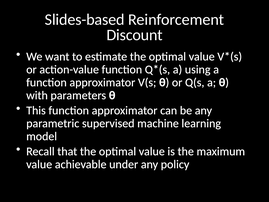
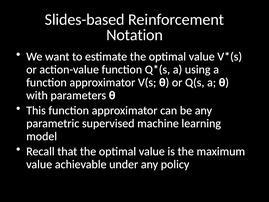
Discount: Discount -> Notation
